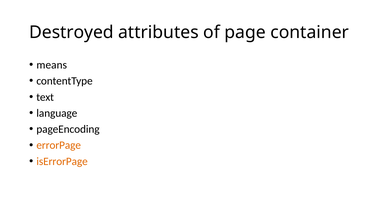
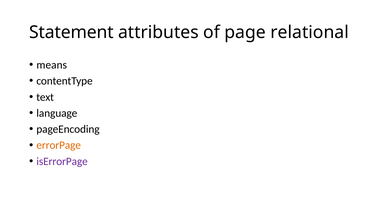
Destroyed: Destroyed -> Statement
container: container -> relational
isErrorPage colour: orange -> purple
